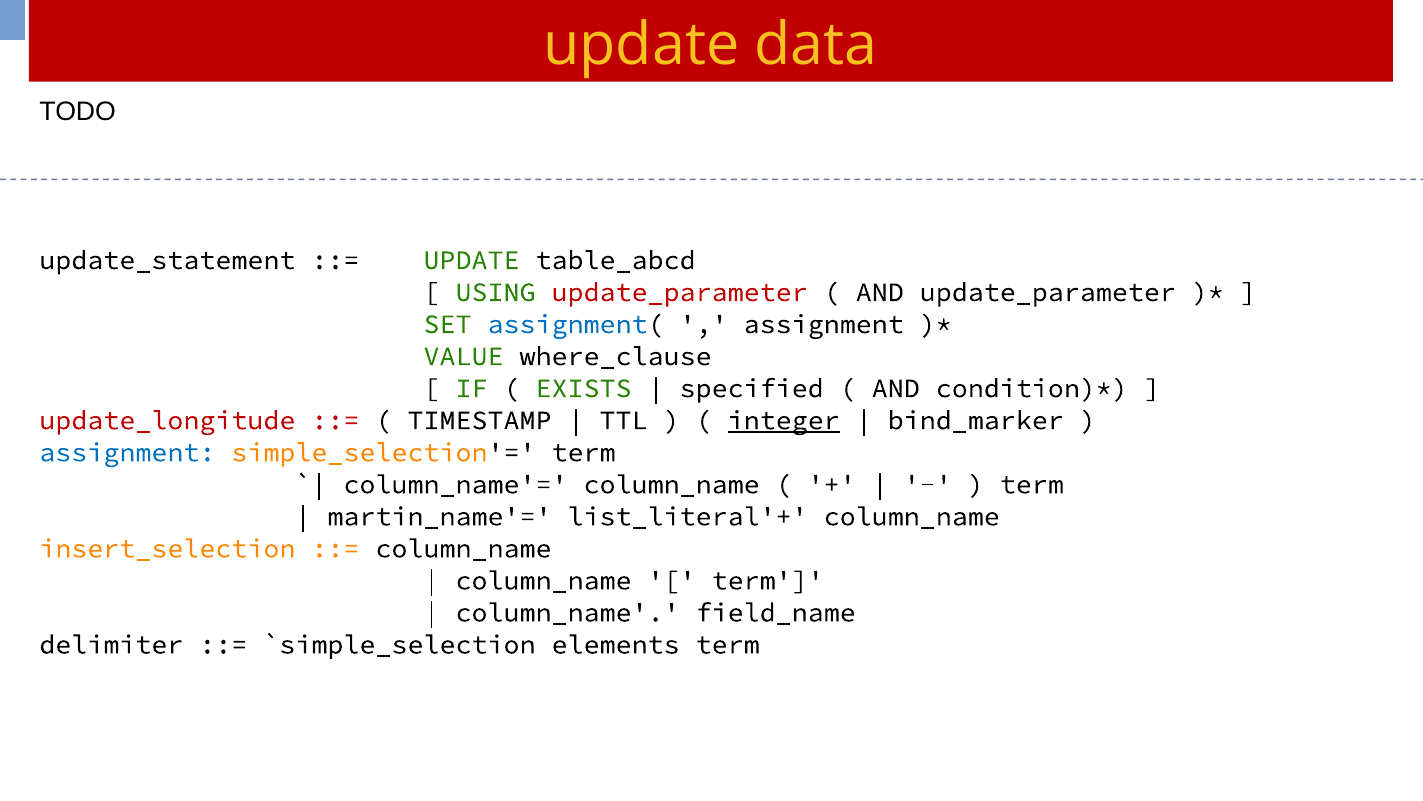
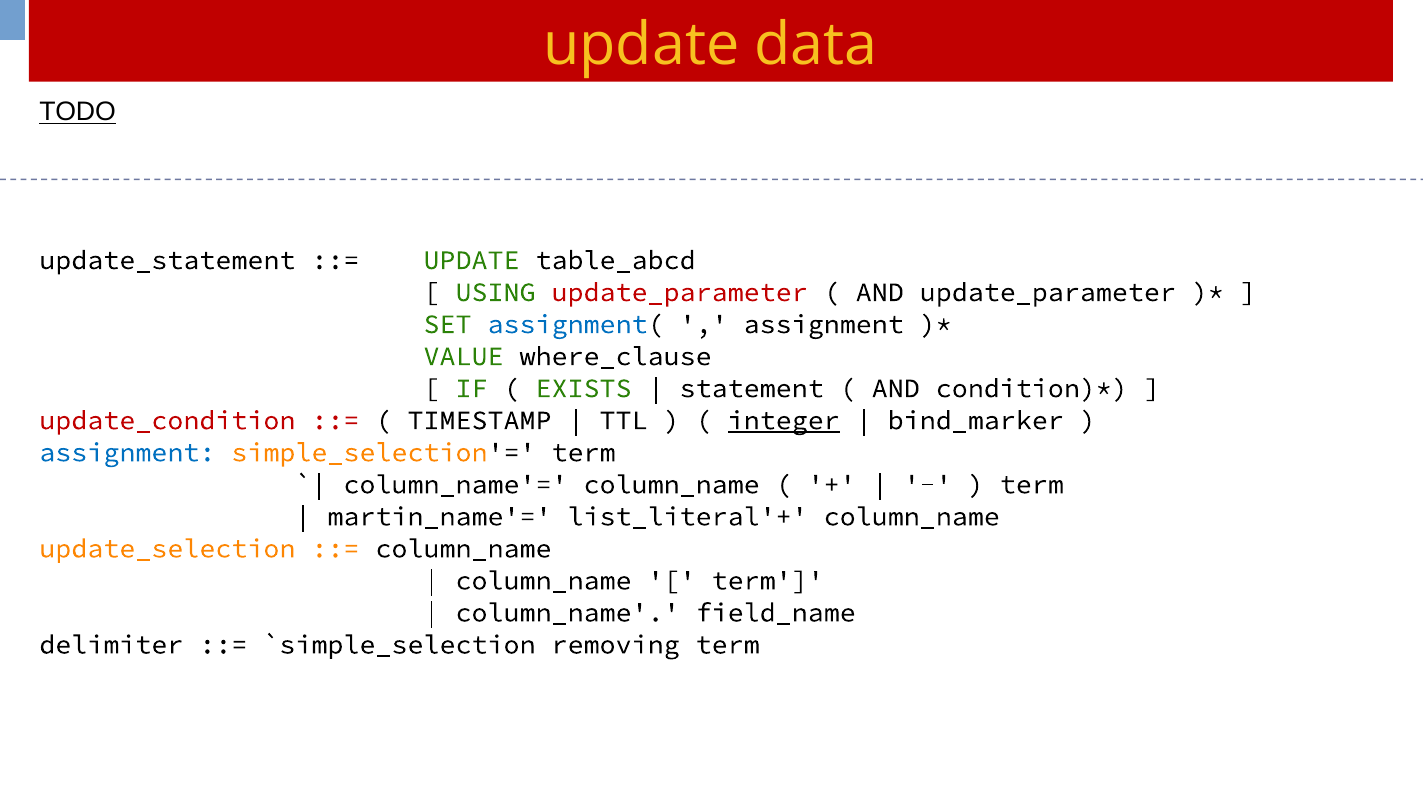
TODO underline: none -> present
specified: specified -> statement
update_longitude: update_longitude -> update_condition
insert_selection: insert_selection -> update_selection
elements: elements -> removing
